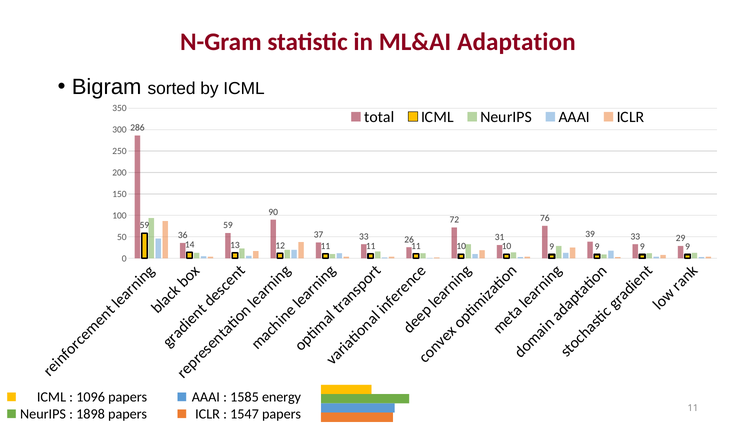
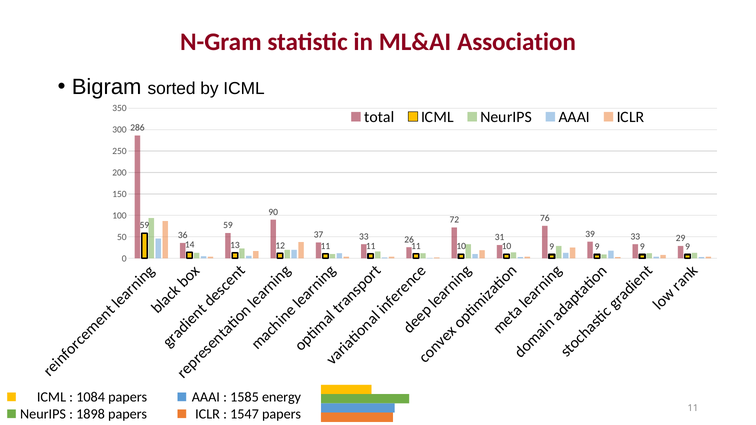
Adaptation: Adaptation -> Association
1096: 1096 -> 1084
